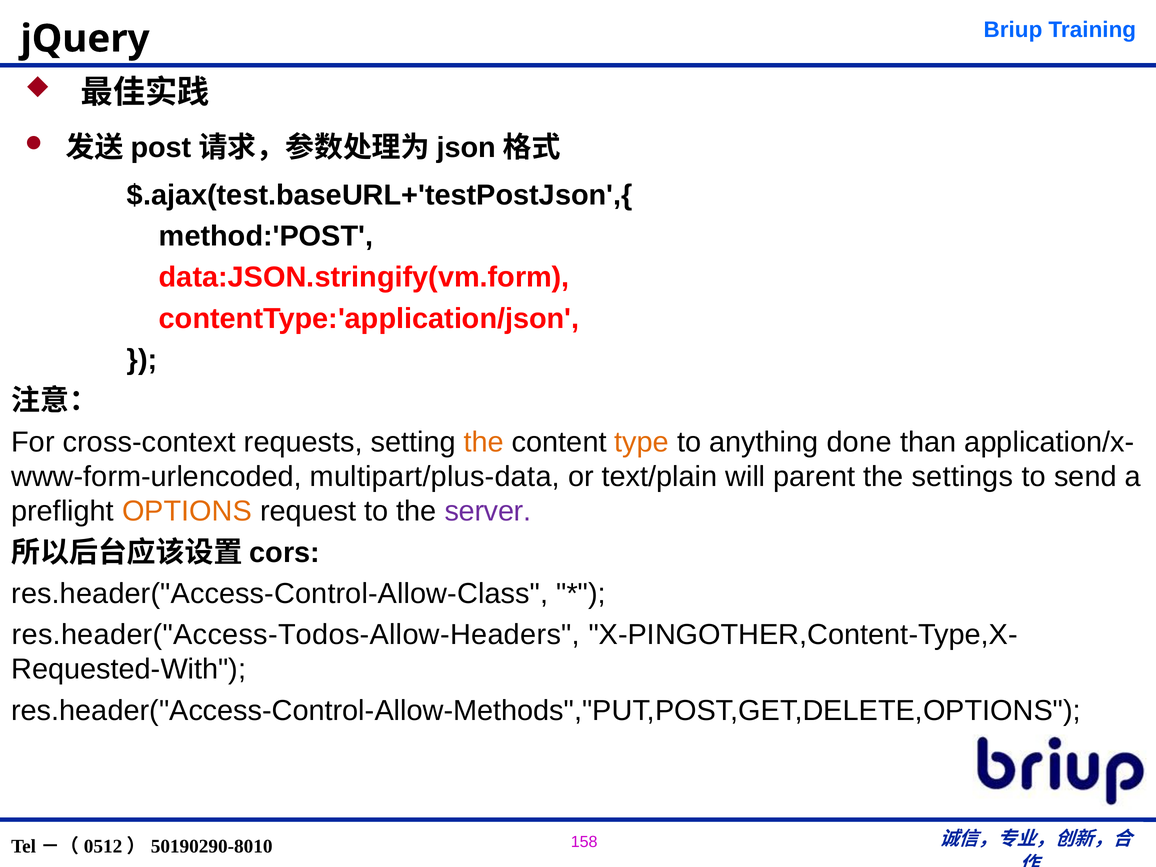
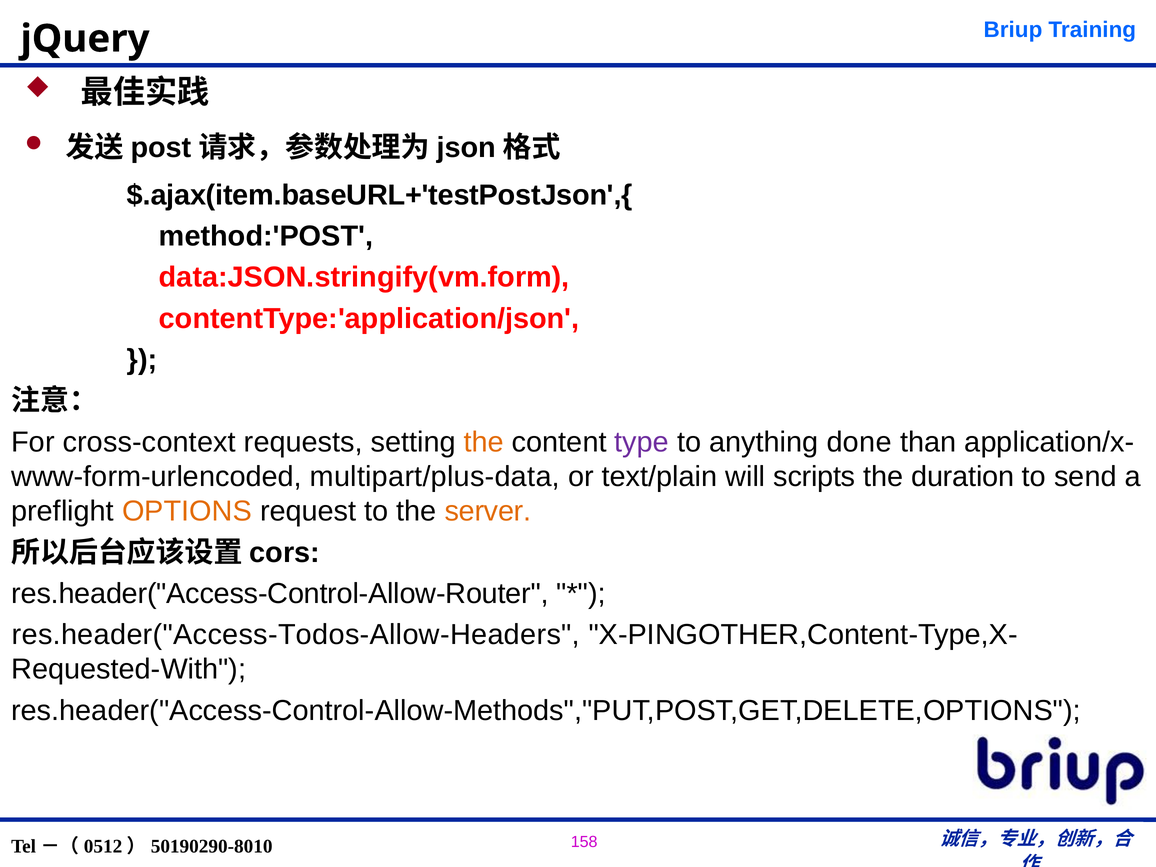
$.ajax(test.baseURL+'testPostJson',{: $.ajax(test.baseURL+'testPostJson',{ -> $.ajax(item.baseURL+'testPostJson',{
type colour: orange -> purple
parent: parent -> scripts
settings: settings -> duration
server colour: purple -> orange
res.header("Access-Control-Allow-Class: res.header("Access-Control-Allow-Class -> res.header("Access-Control-Allow-Router
